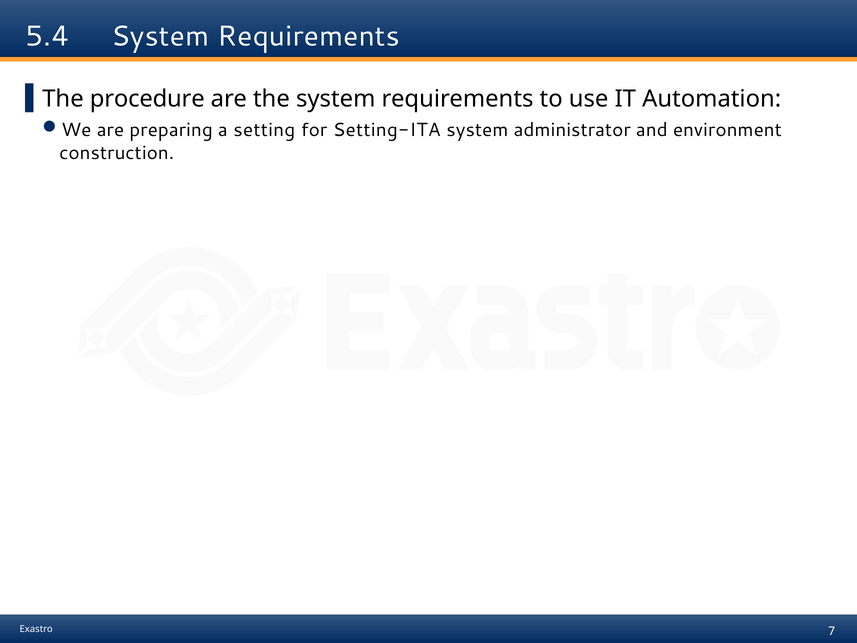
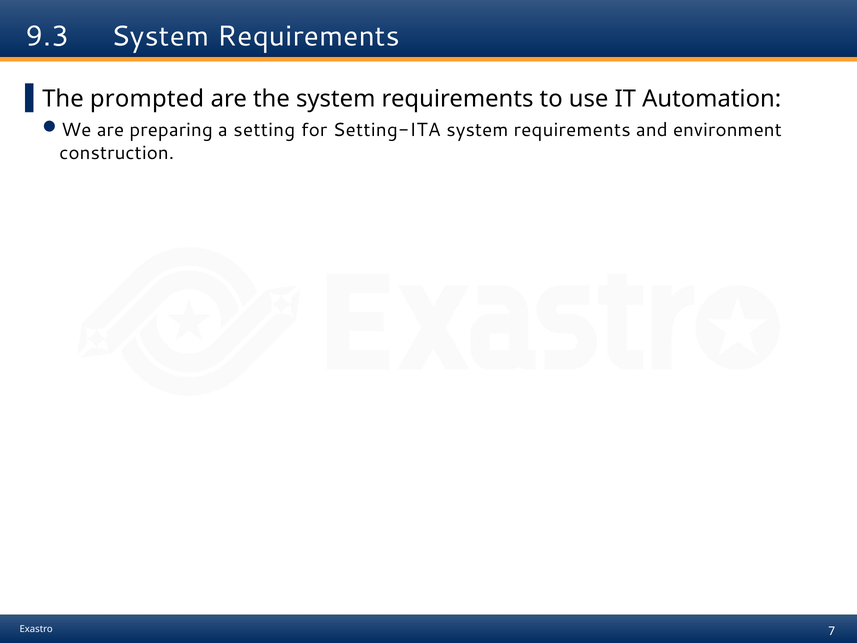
5.4: 5.4 -> 9.3
procedure: procedure -> prompted
administrator at (572, 130): administrator -> requirements
